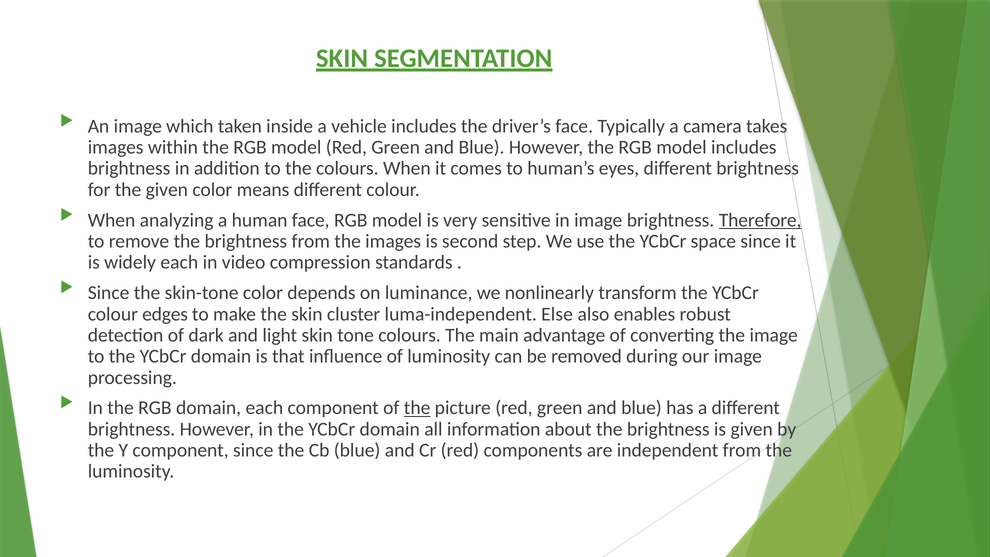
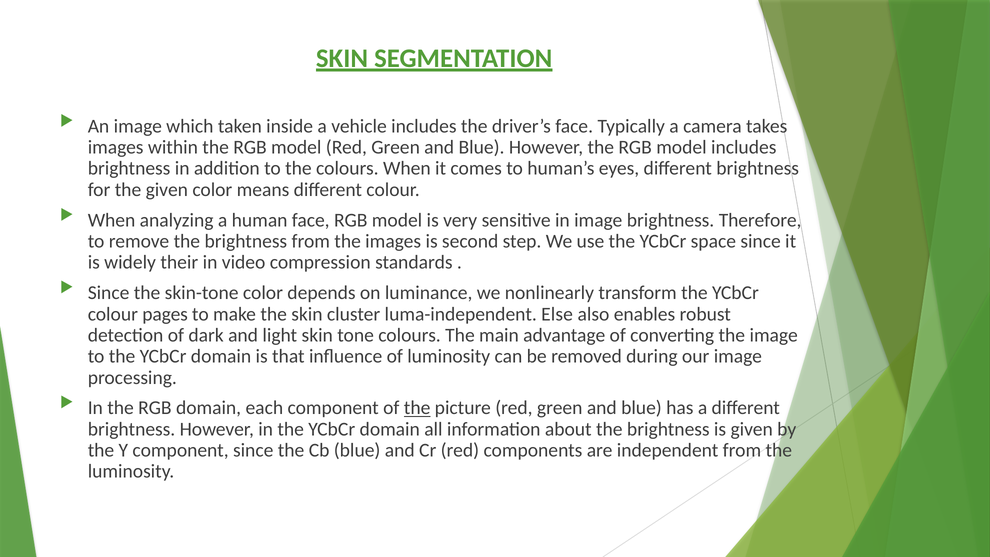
Therefore underline: present -> none
widely each: each -> their
edges: edges -> pages
